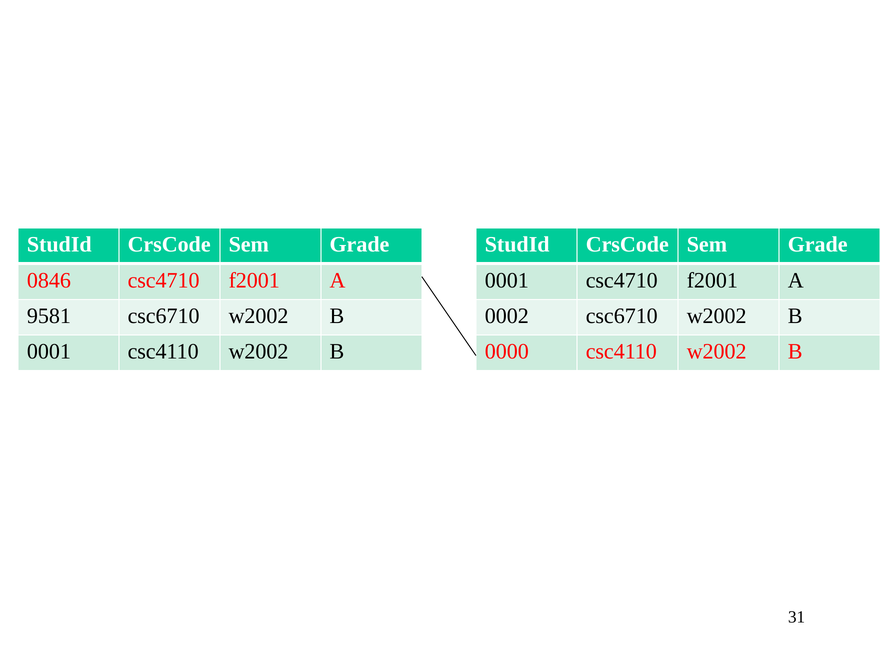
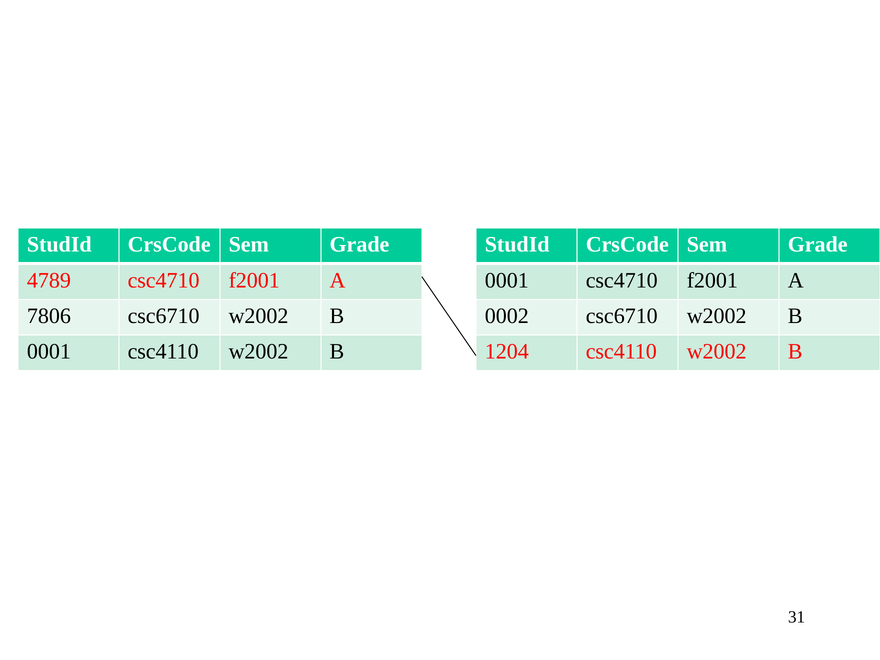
0846: 0846 -> 4789
9581: 9581 -> 7806
0000: 0000 -> 1204
